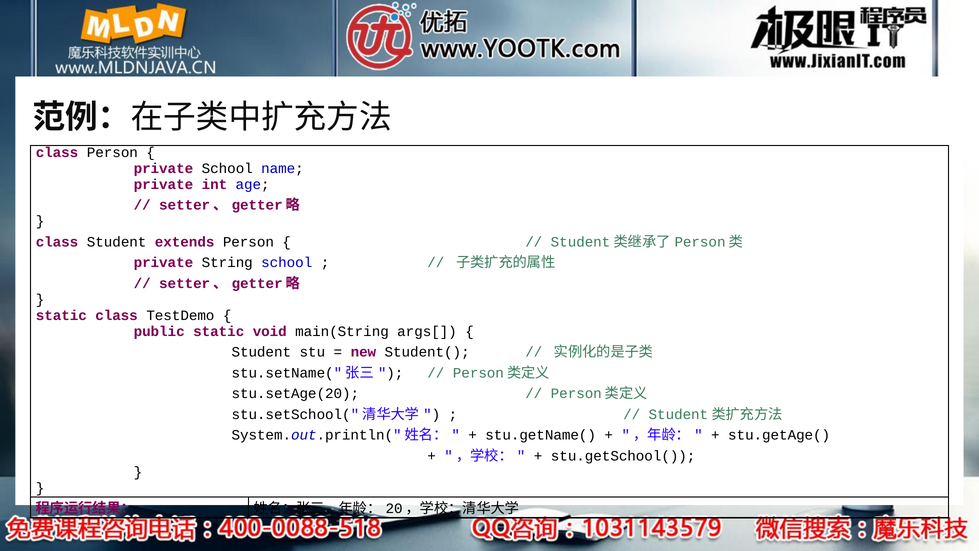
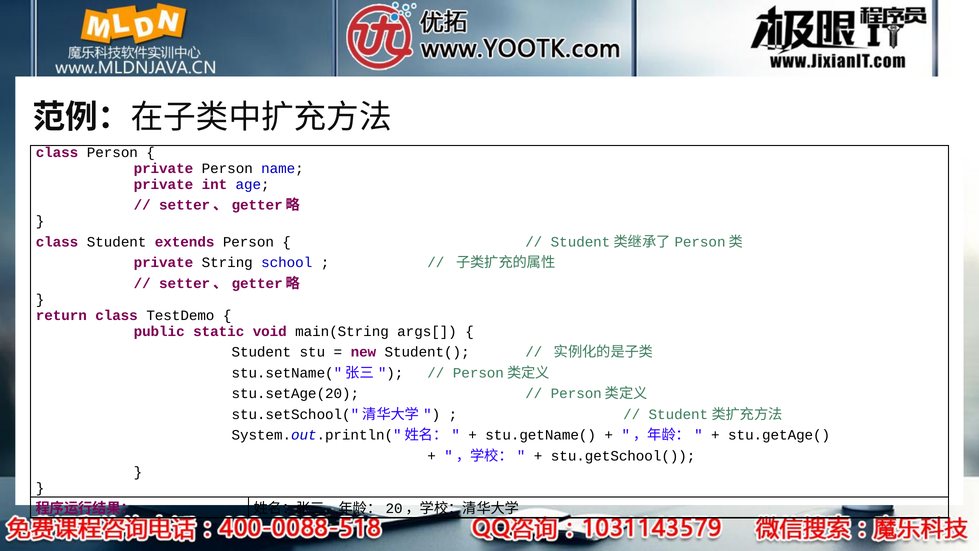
private School: School -> Person
static at (61, 315): static -> return
